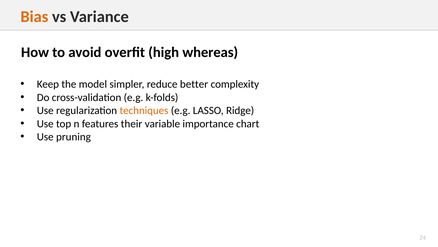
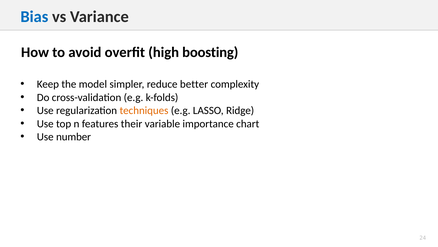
Bias colour: orange -> blue
whereas: whereas -> boosting
pruning: pruning -> number
